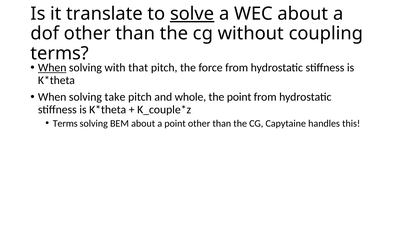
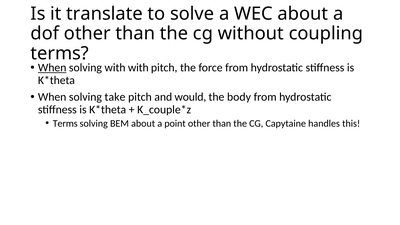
solve underline: present -> none
with that: that -> with
whole: whole -> would
the point: point -> body
